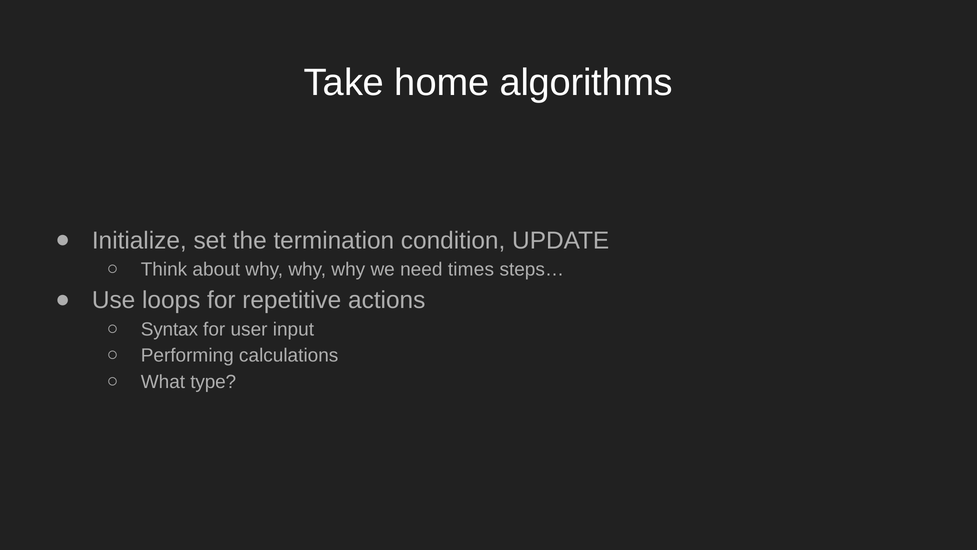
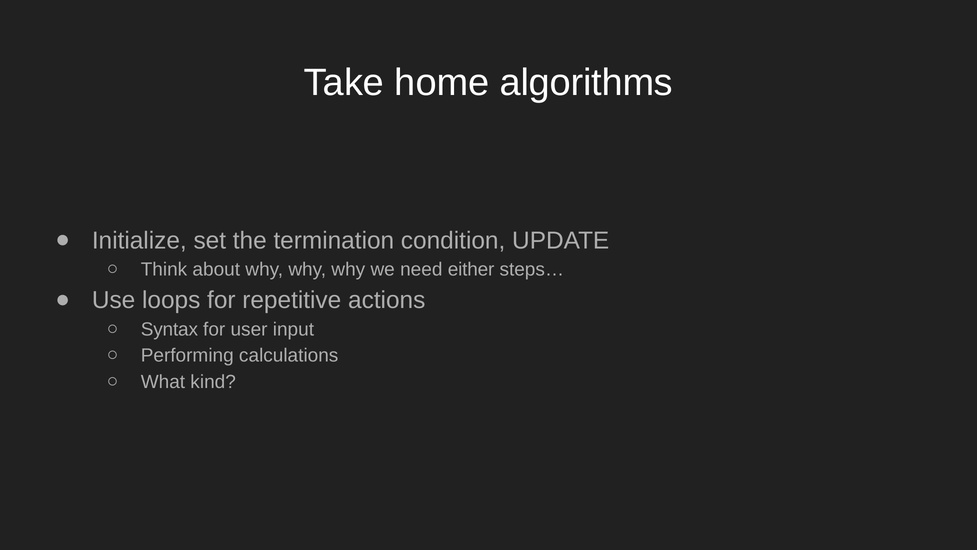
times: times -> either
type: type -> kind
